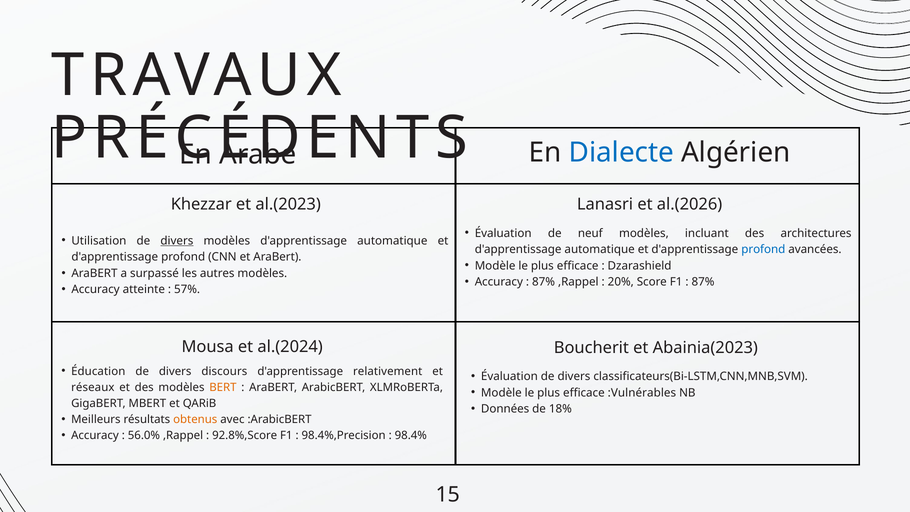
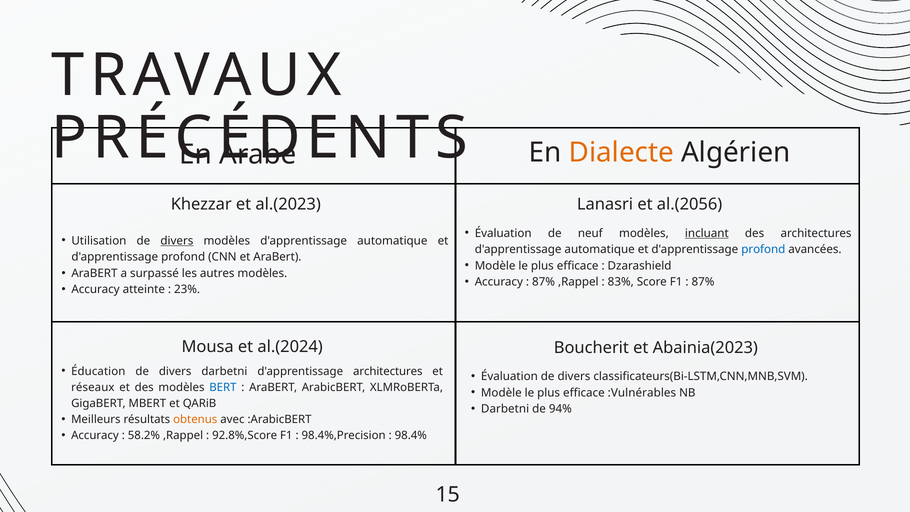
Dialecte colour: blue -> orange
al.(2026: al.(2026 -> al.(2056
incluant underline: none -> present
20%: 20% -> 83%
57%: 57% -> 23%
divers discours: discours -> darbetni
d'apprentissage relativement: relativement -> architectures
BERT colour: orange -> blue
Données at (505, 409): Données -> Darbetni
18%: 18% -> 94%
56.0%: 56.0% -> 58.2%
